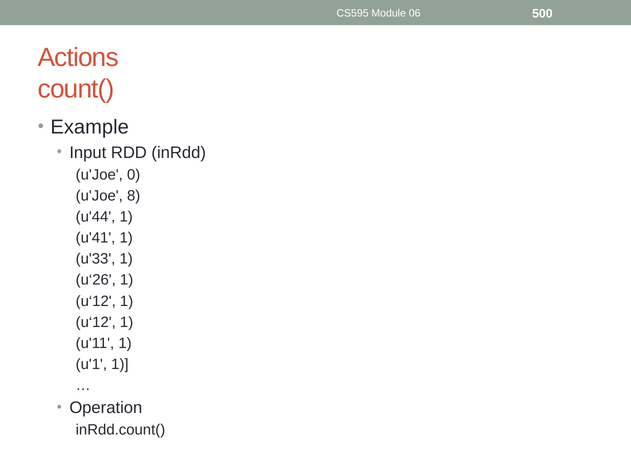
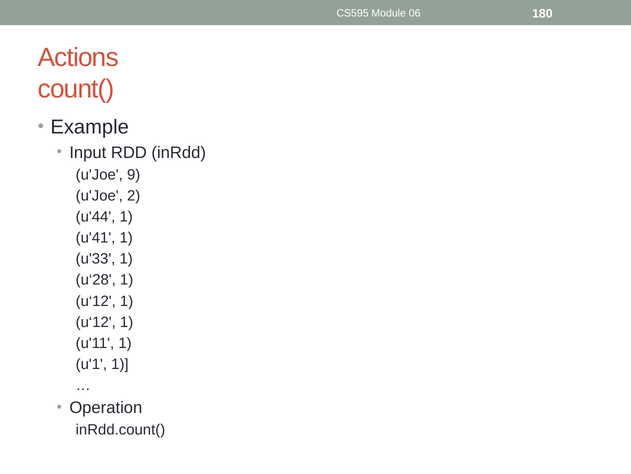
500: 500 -> 180
0: 0 -> 9
8: 8 -> 2
u‘26: u‘26 -> u‘28
